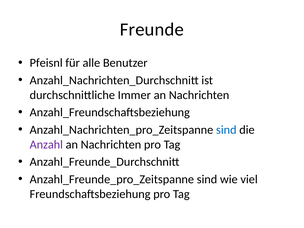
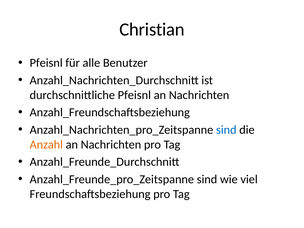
Freunde: Freunde -> Christian
durchschnittliche Immer: Immer -> Pfeisnl
Anzahl colour: purple -> orange
